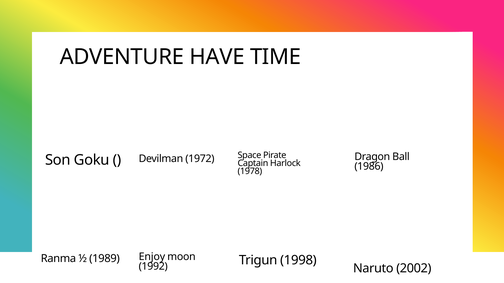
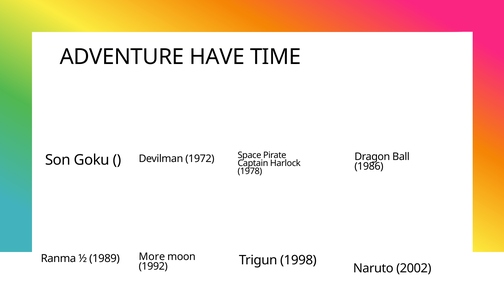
Enjoy: Enjoy -> More
